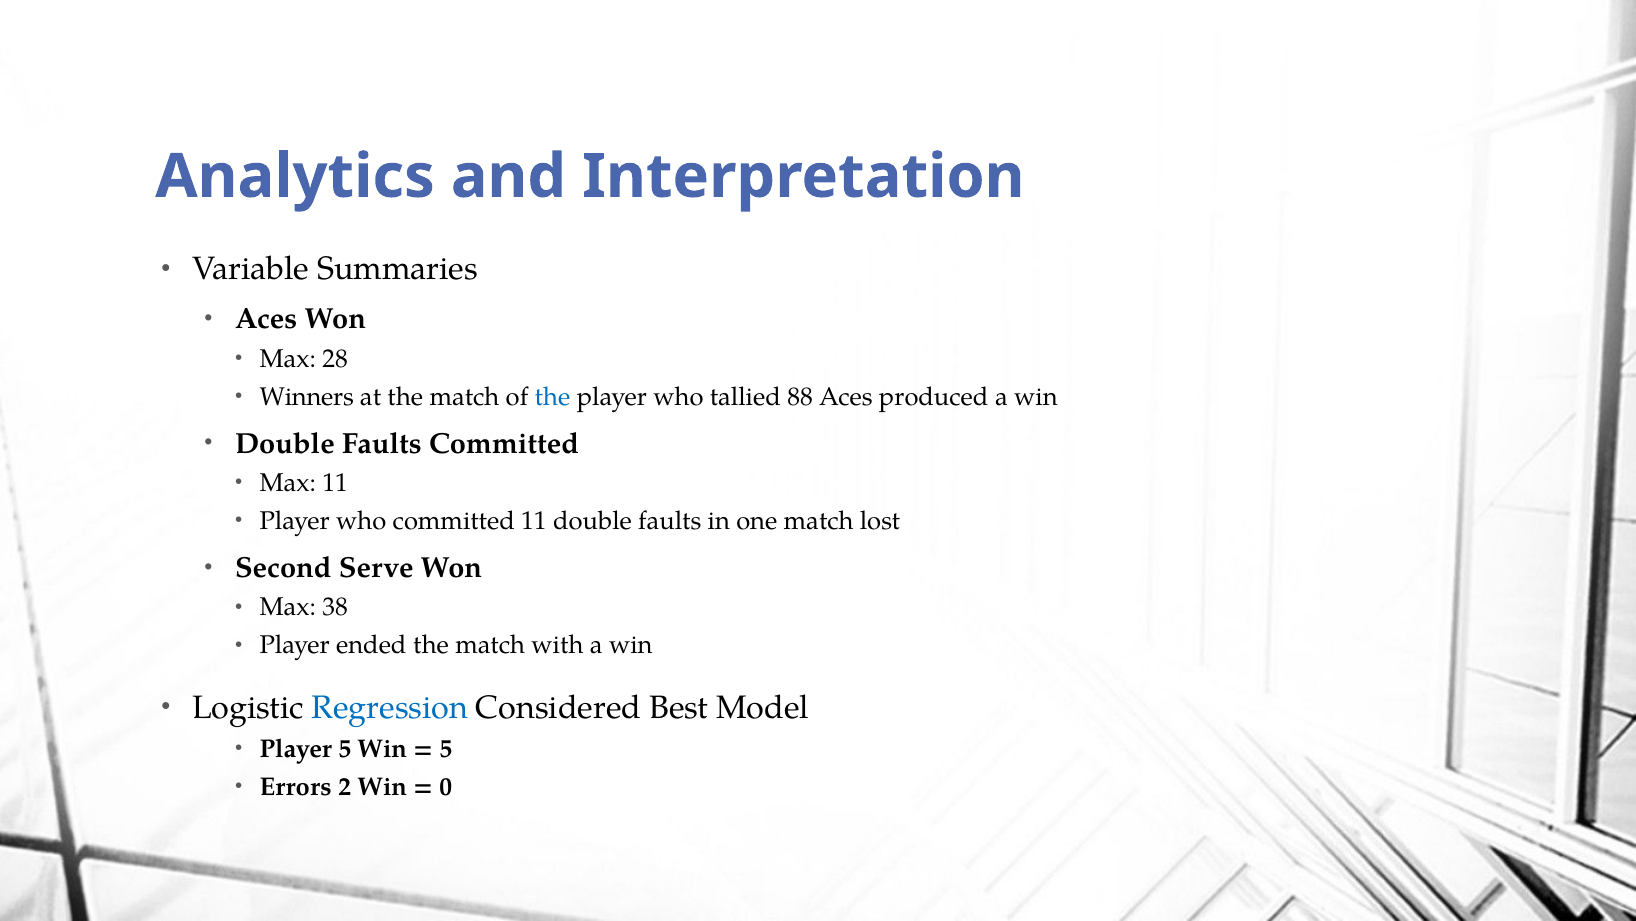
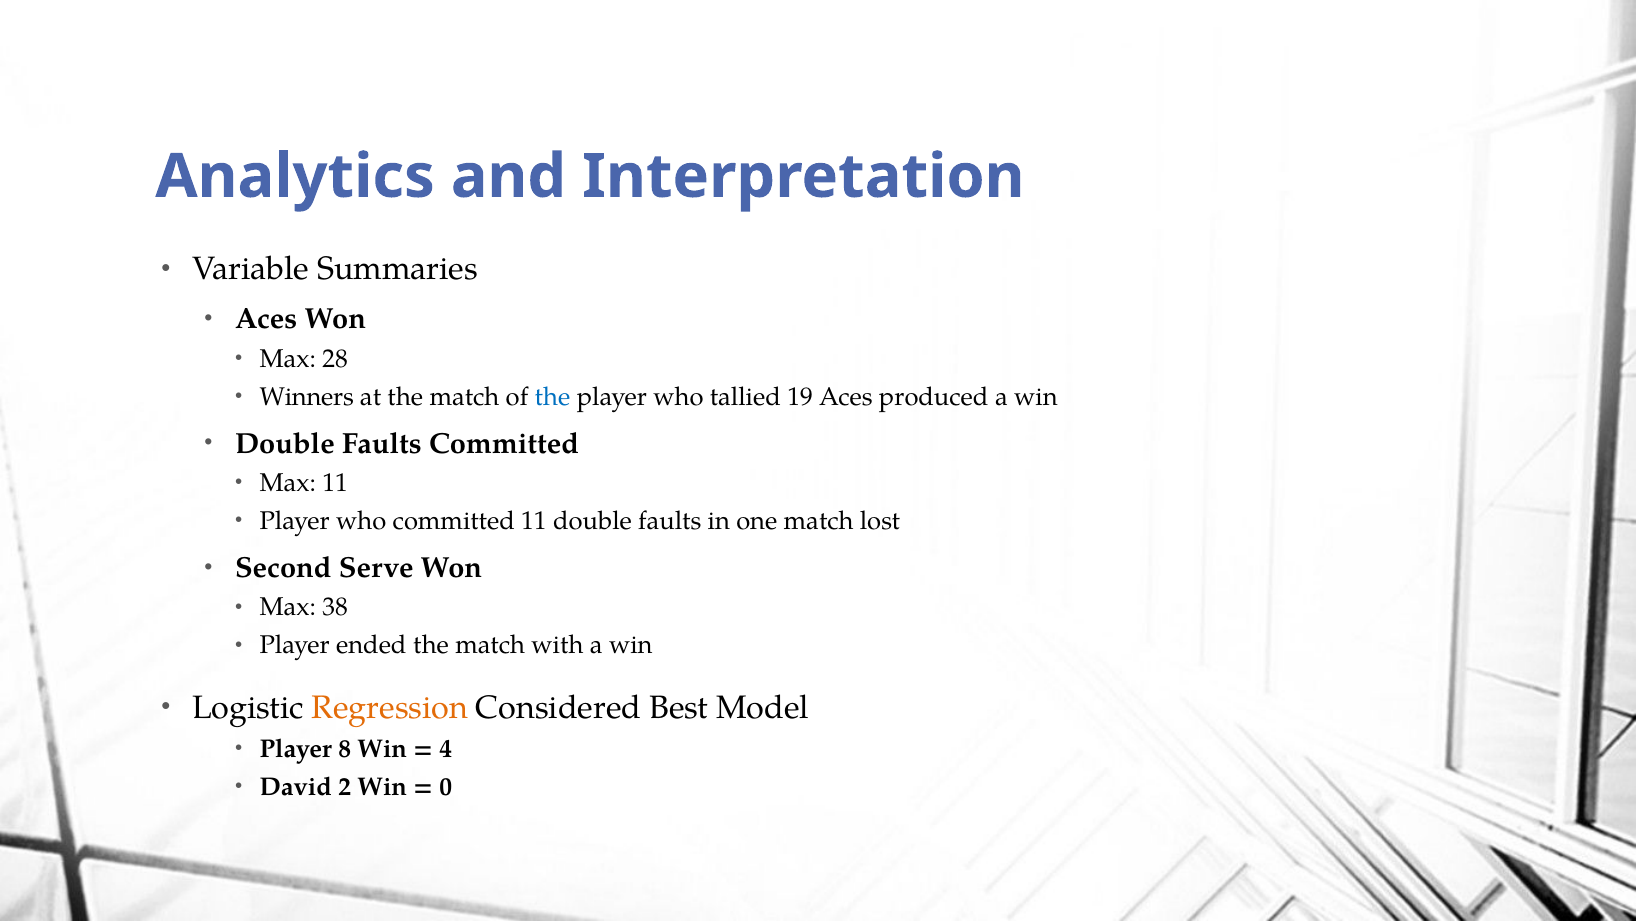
88: 88 -> 19
Regression colour: blue -> orange
Player 5: 5 -> 8
5 at (446, 749): 5 -> 4
Errors: Errors -> David
